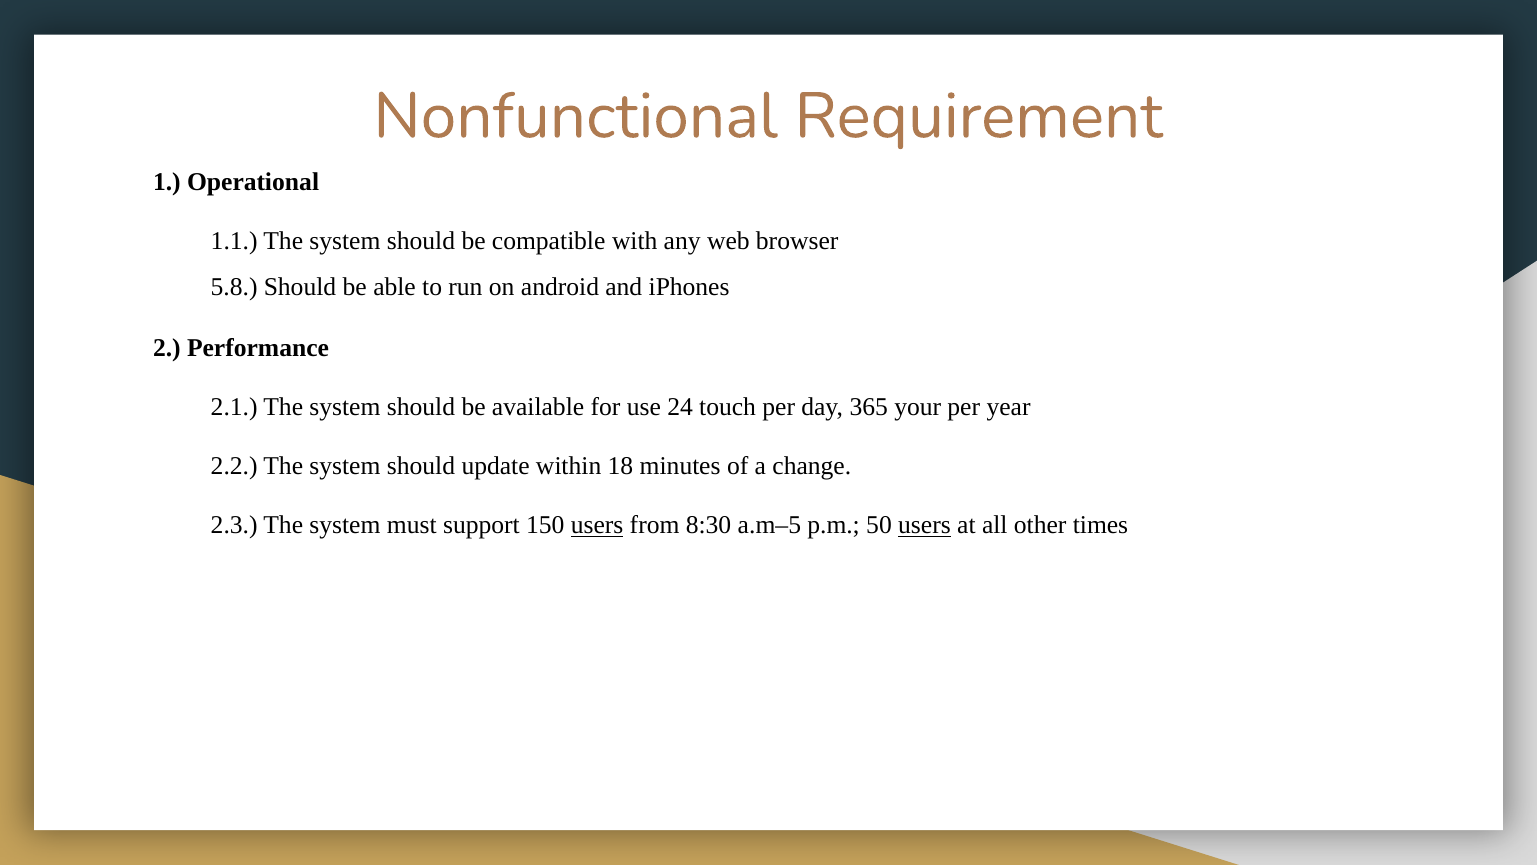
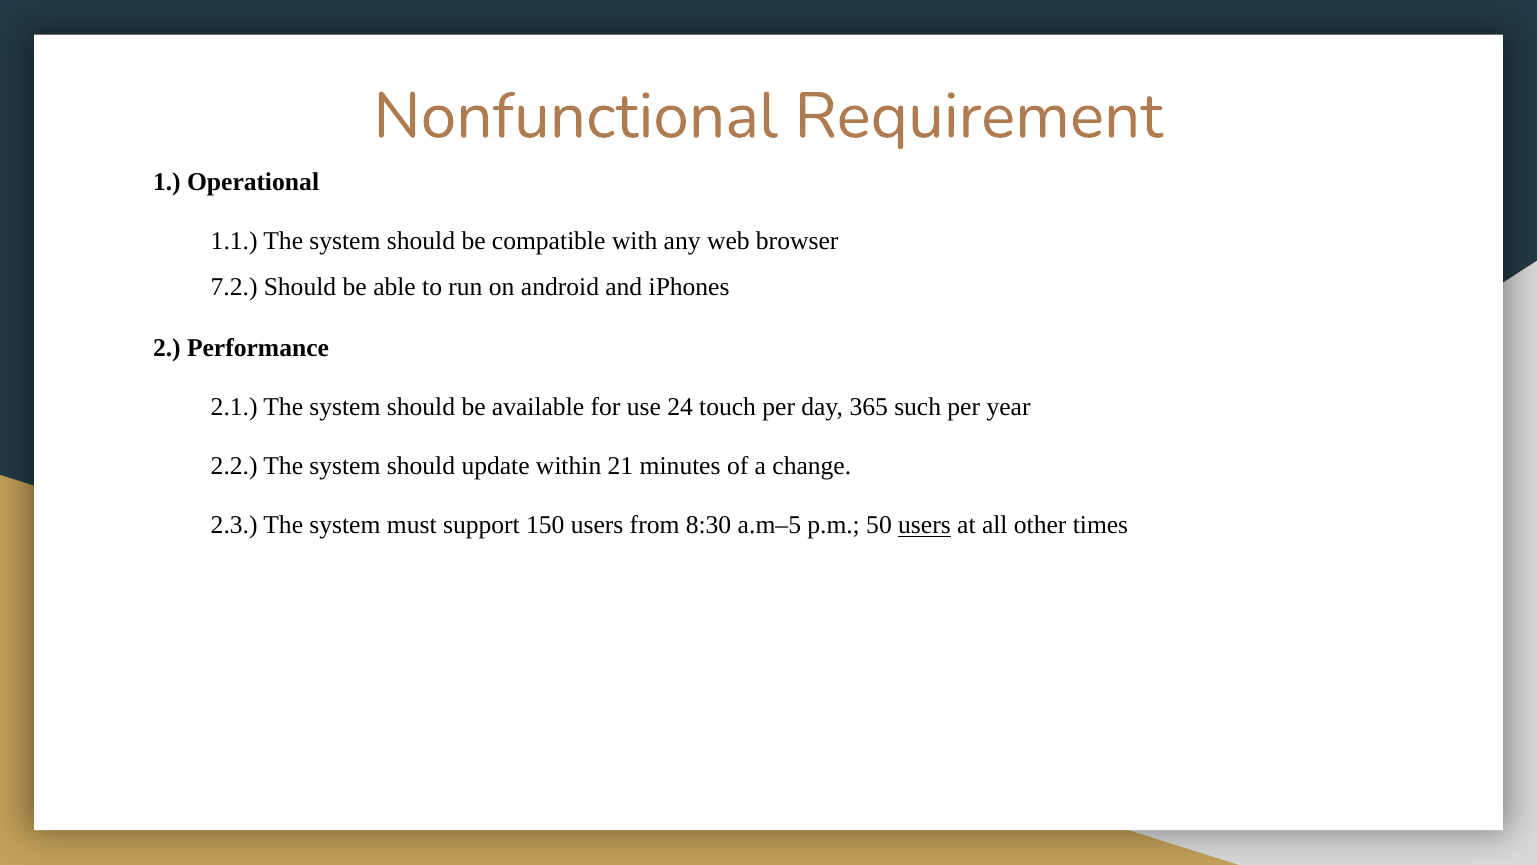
5.8: 5.8 -> 7.2
your: your -> such
18: 18 -> 21
users at (597, 525) underline: present -> none
